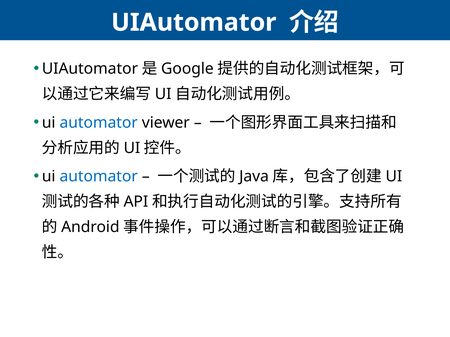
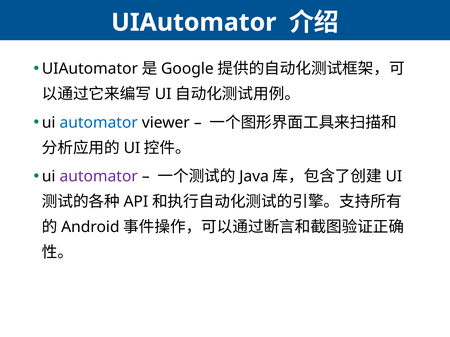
automator at (99, 177) colour: blue -> purple
